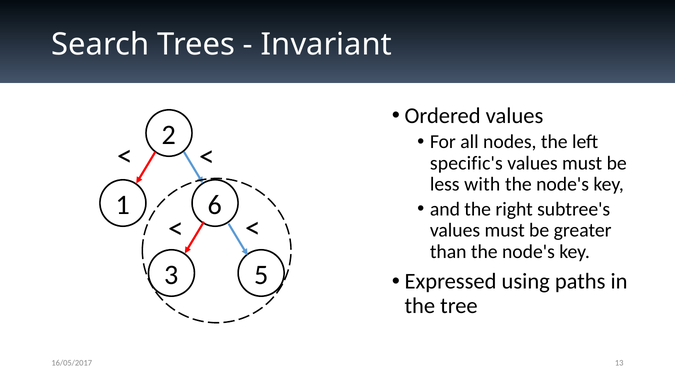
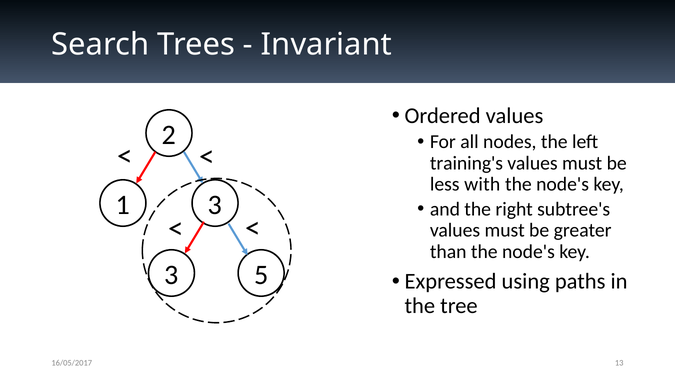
specific's: specific's -> training's
1 6: 6 -> 3
